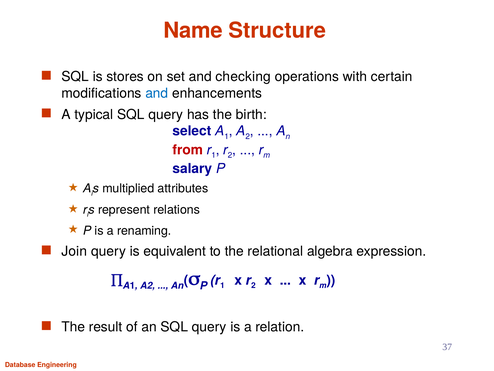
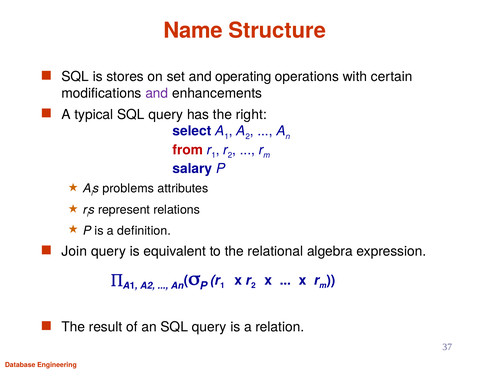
checking: checking -> operating
and at (157, 93) colour: blue -> purple
birth: birth -> right
multiplied: multiplied -> problems
renaming: renaming -> definition
